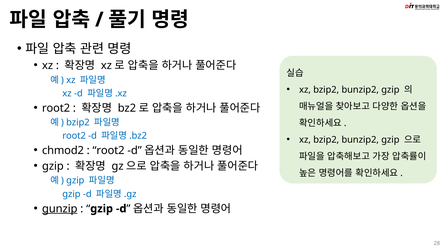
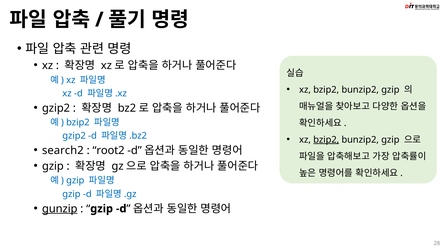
root2 at (56, 108): root2 -> gzip2
root2 at (74, 136): root2 -> gzip2
bzip2 at (326, 140) underline: none -> present
chmod2: chmod2 -> search2
